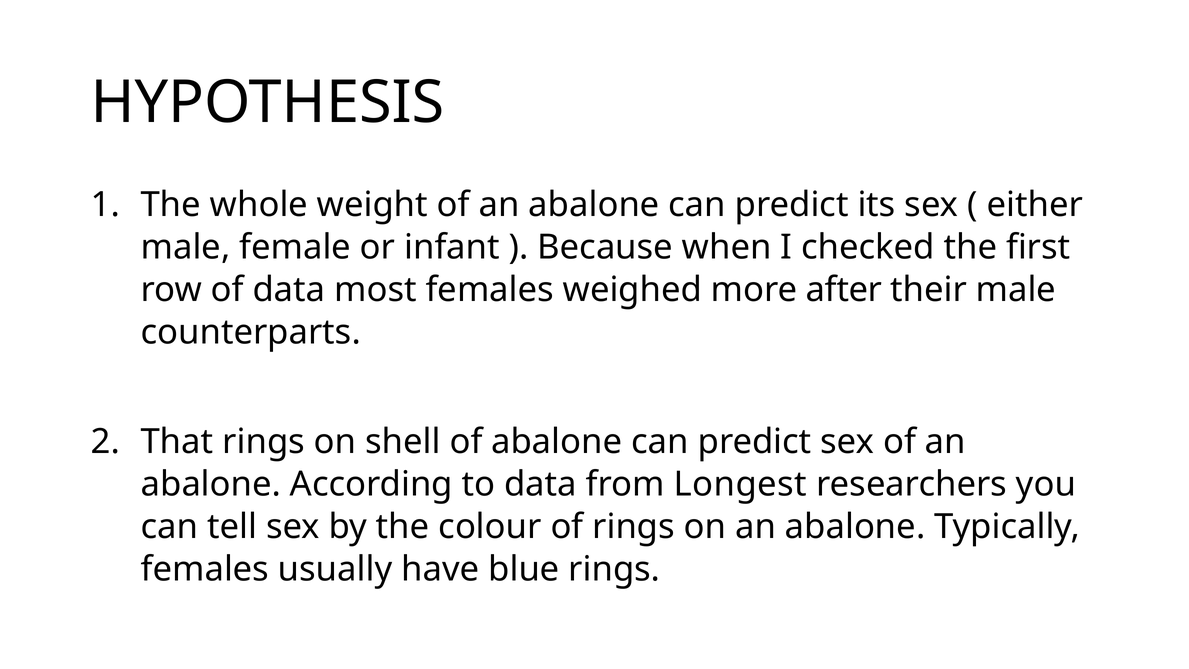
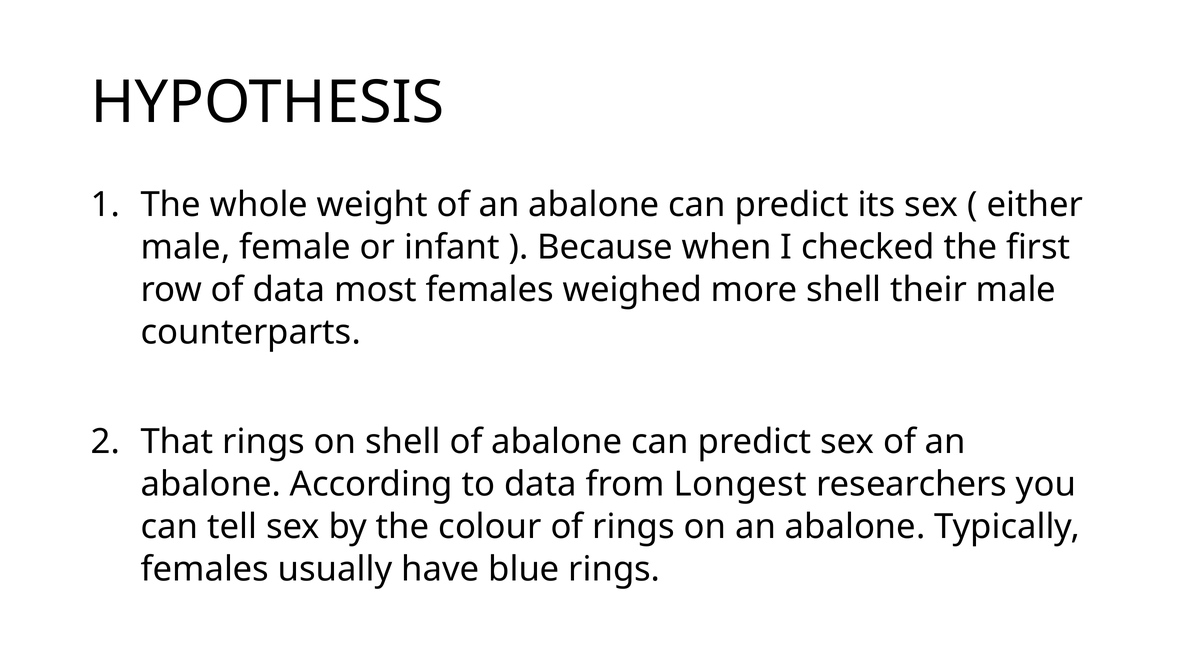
more after: after -> shell
